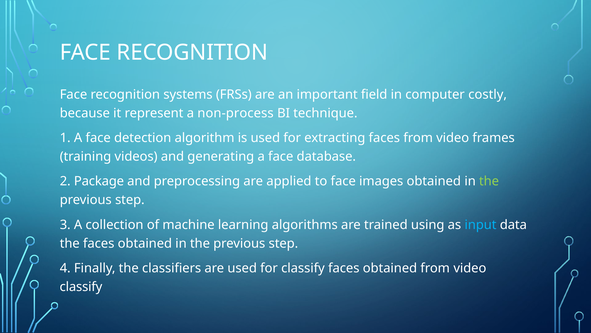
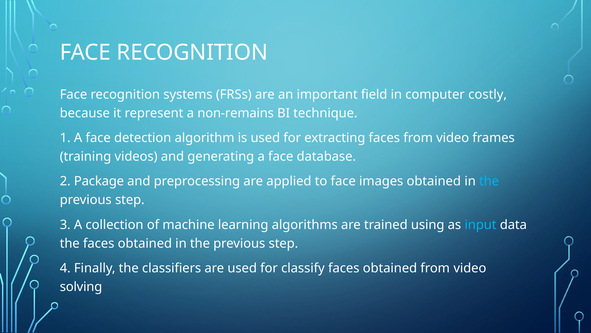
non-process: non-process -> non-remains
the at (489, 181) colour: light green -> light blue
classify at (81, 286): classify -> solving
